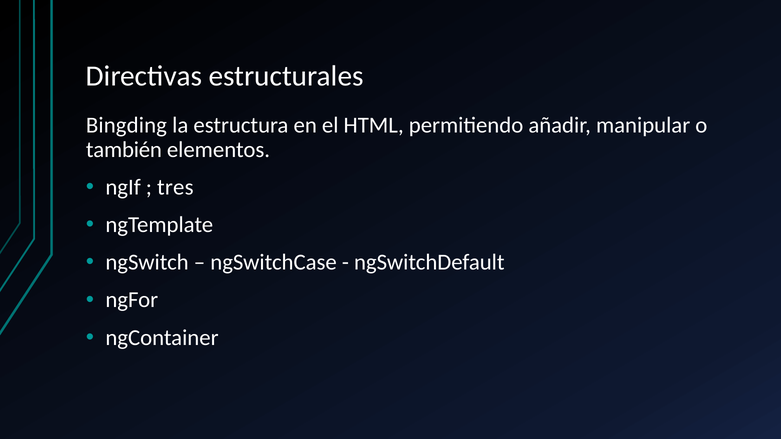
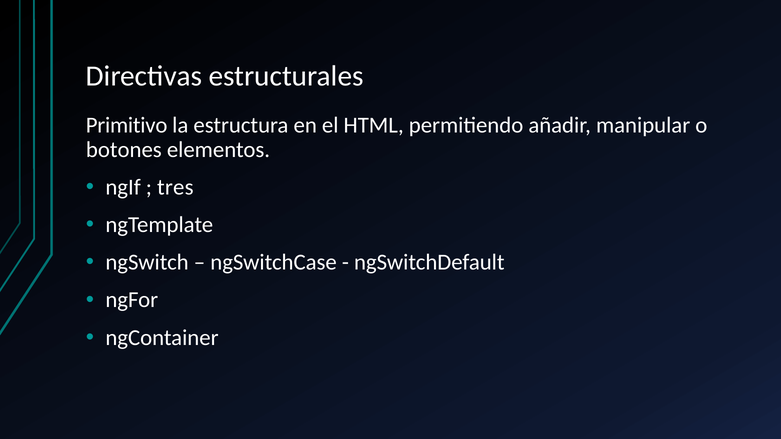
Bingding: Bingding -> Primitivo
también: también -> botones
